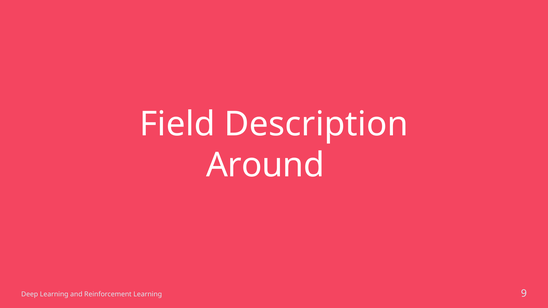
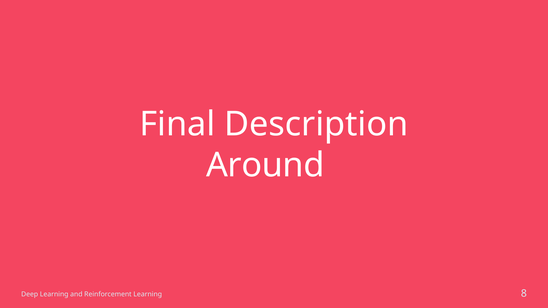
Field: Field -> Final
9: 9 -> 8
